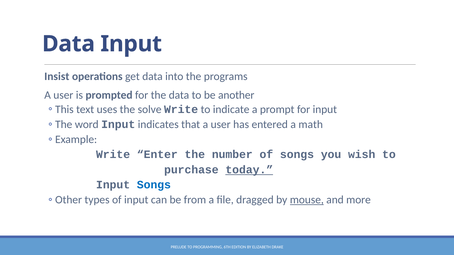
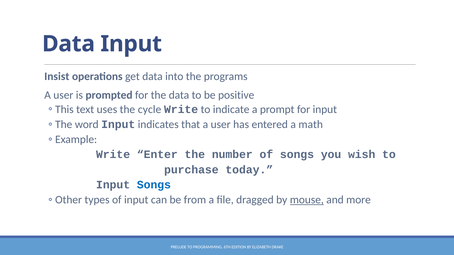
another: another -> positive
solve: solve -> cycle
today underline: present -> none
